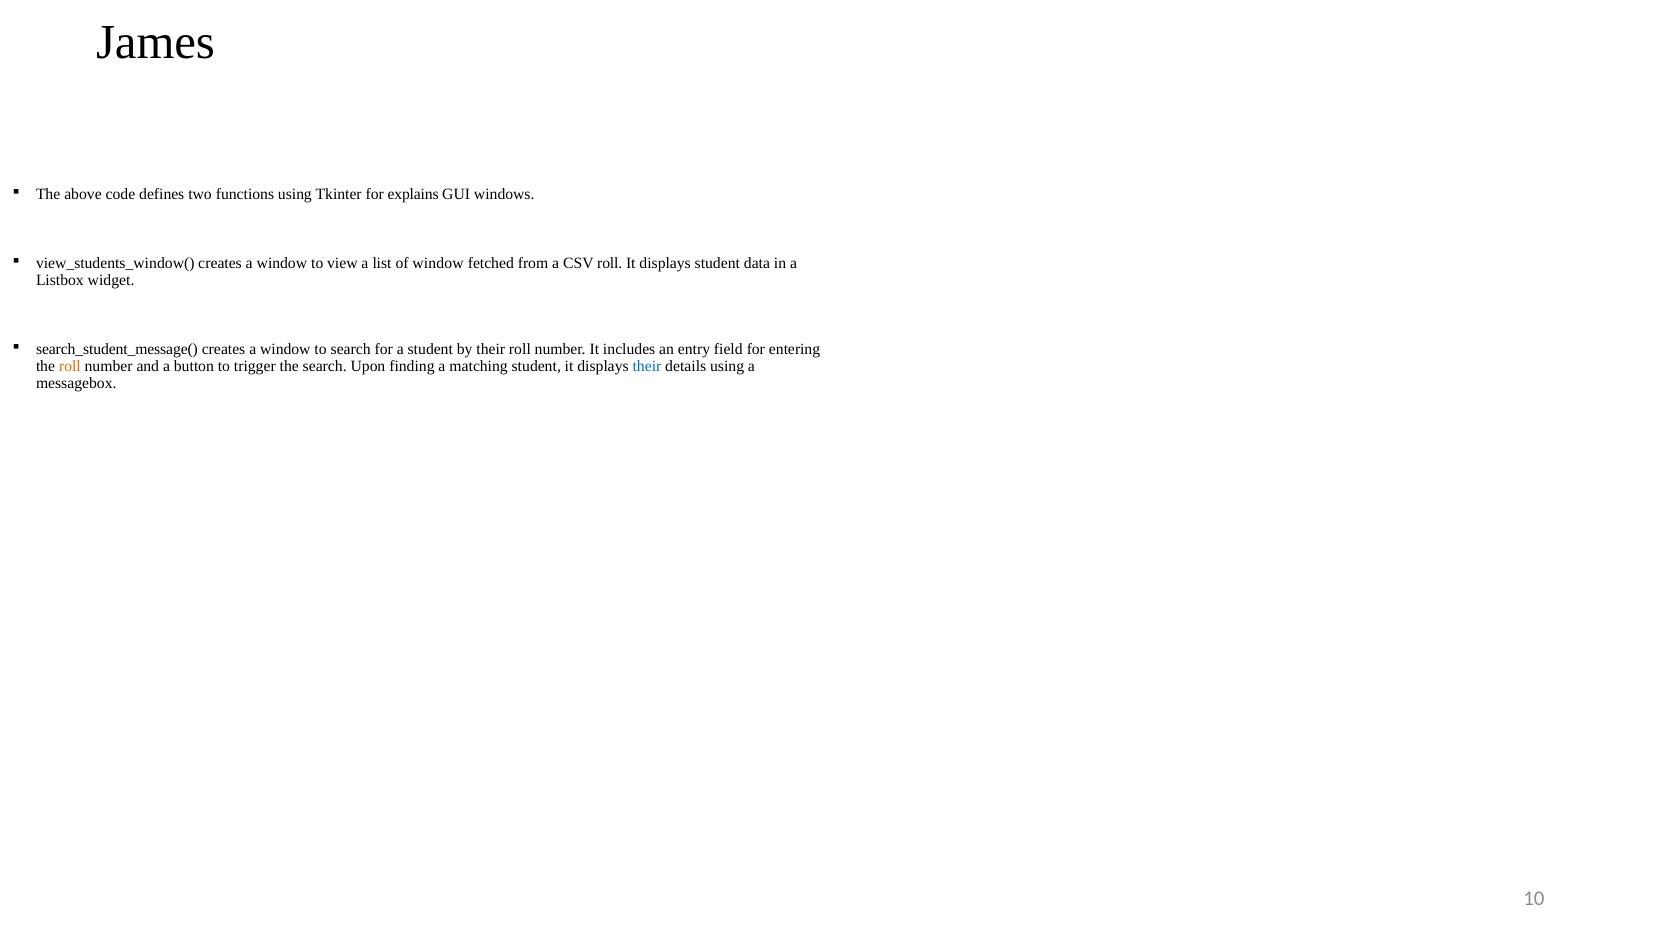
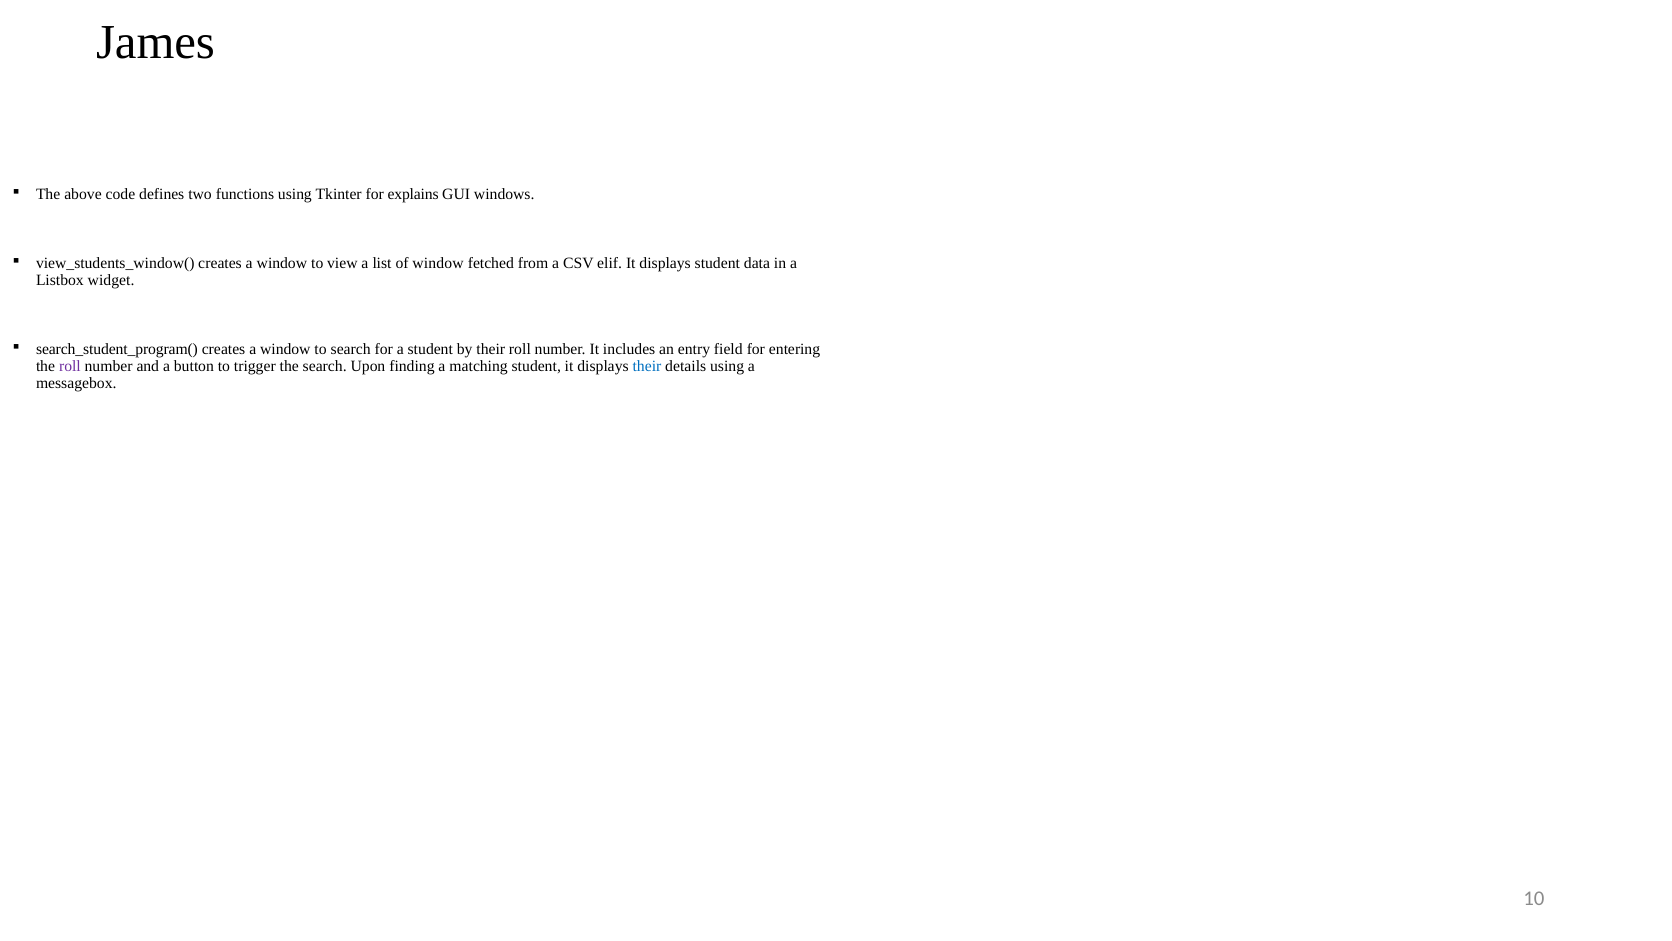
CSV roll: roll -> elif
search_student_message(: search_student_message( -> search_student_program(
roll at (70, 366) colour: orange -> purple
